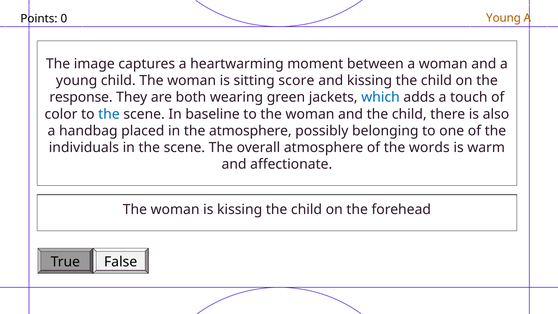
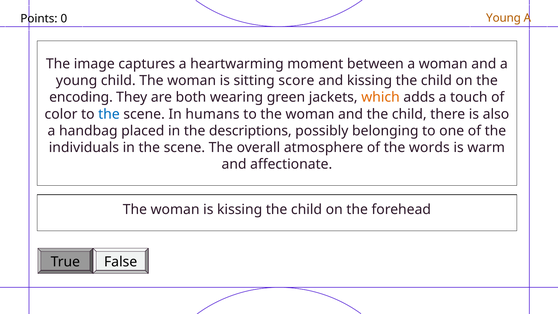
response: response -> encoding
which colour: blue -> orange
baseline: baseline -> humans
the atmosphere: atmosphere -> descriptions
